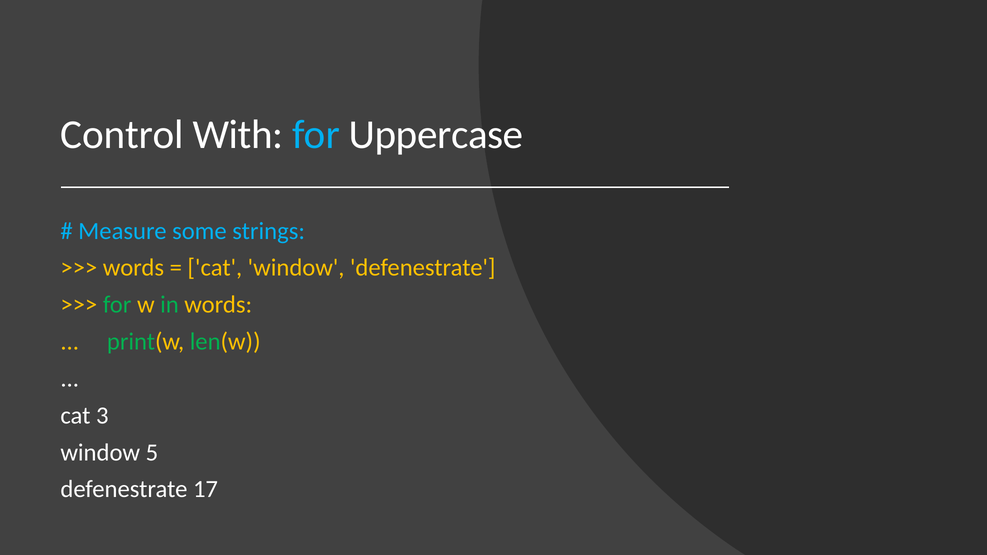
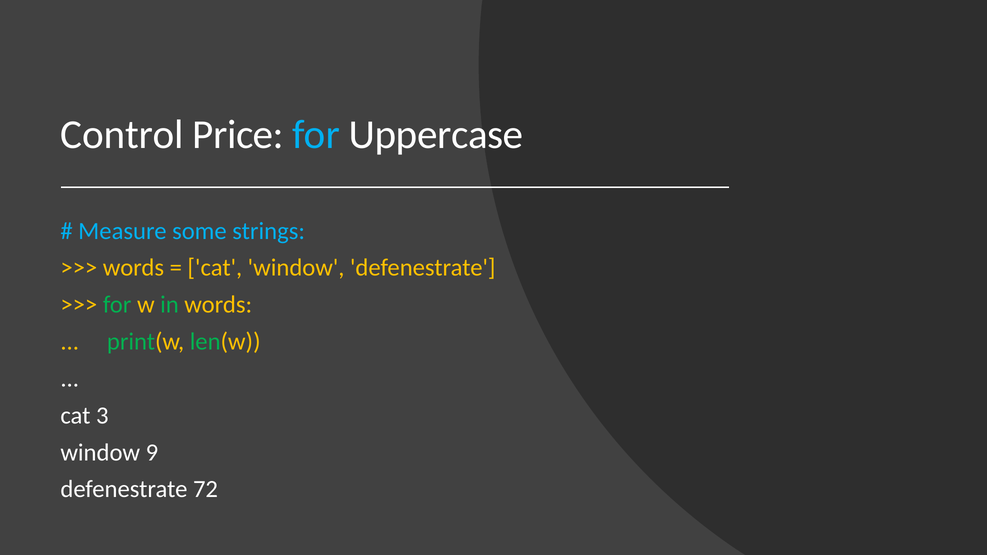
With: With -> Price
5: 5 -> 9
17: 17 -> 72
